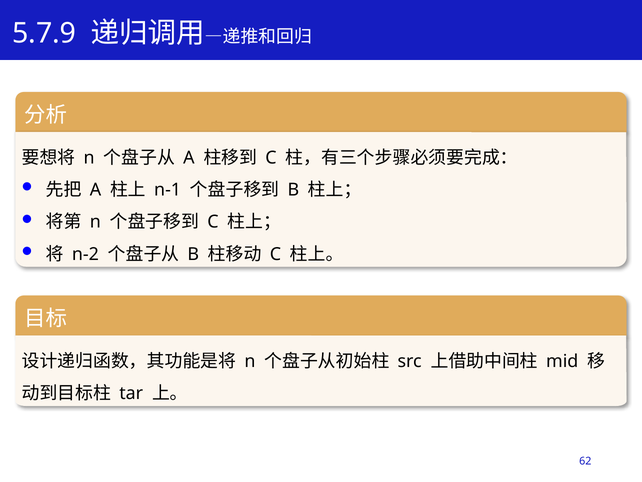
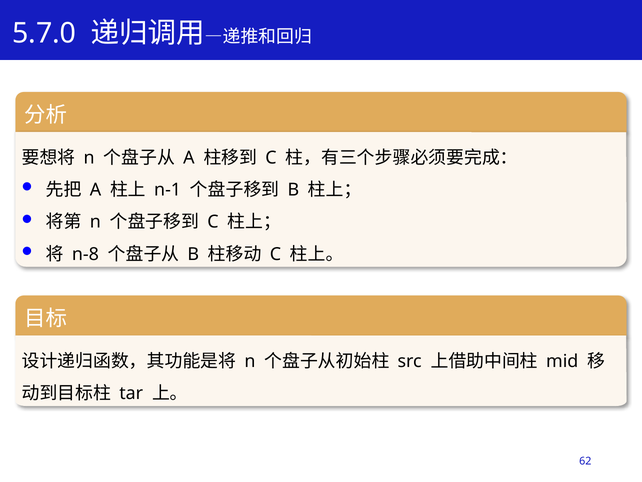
5.7.9: 5.7.9 -> 5.7.0
n-2: n-2 -> n-8
